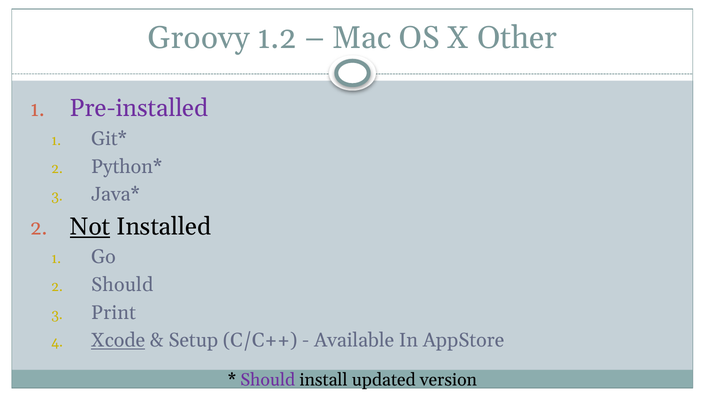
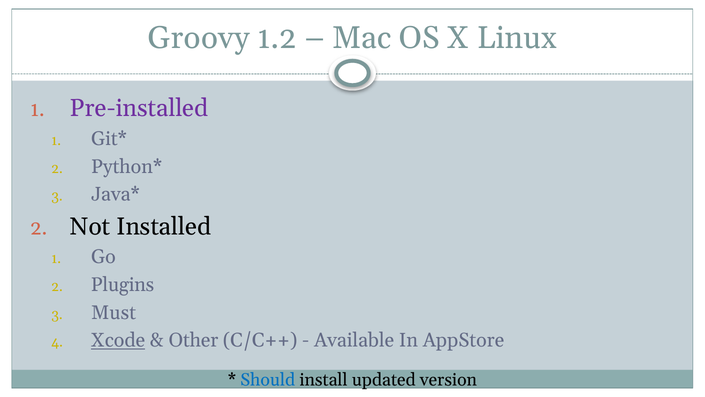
Other: Other -> Linux
Not underline: present -> none
Should at (122, 284): Should -> Plugins
Print: Print -> Must
Setup: Setup -> Other
Should at (268, 379) colour: purple -> blue
